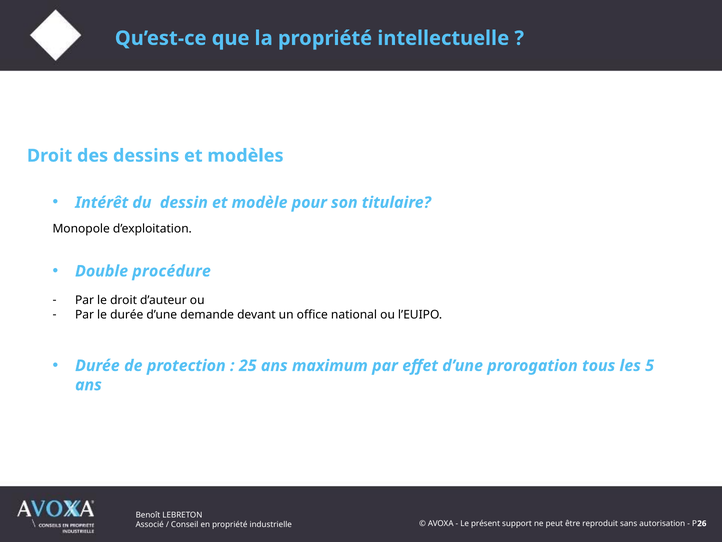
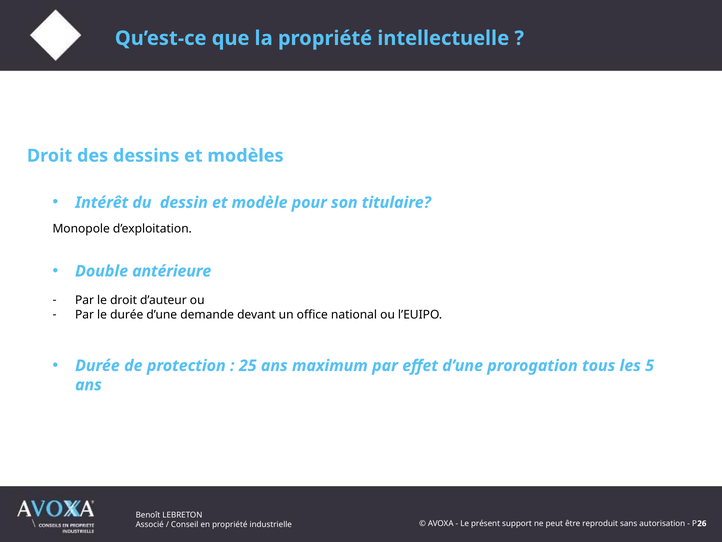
procédure: procédure -> antérieure
